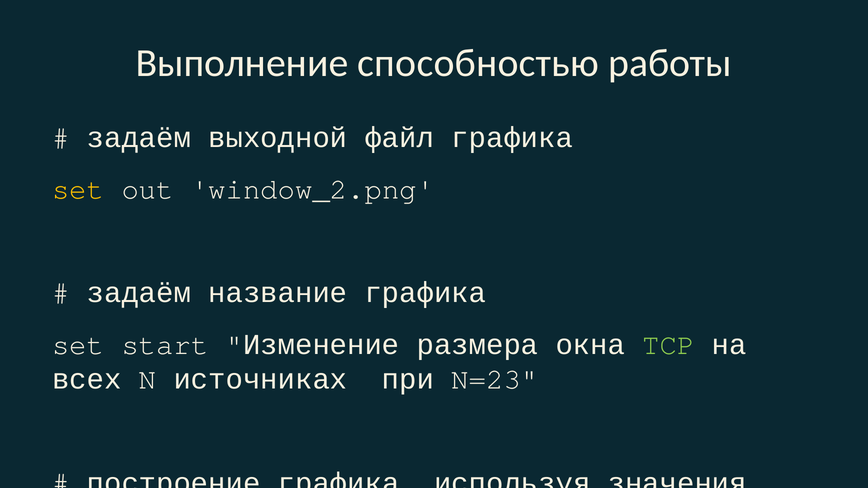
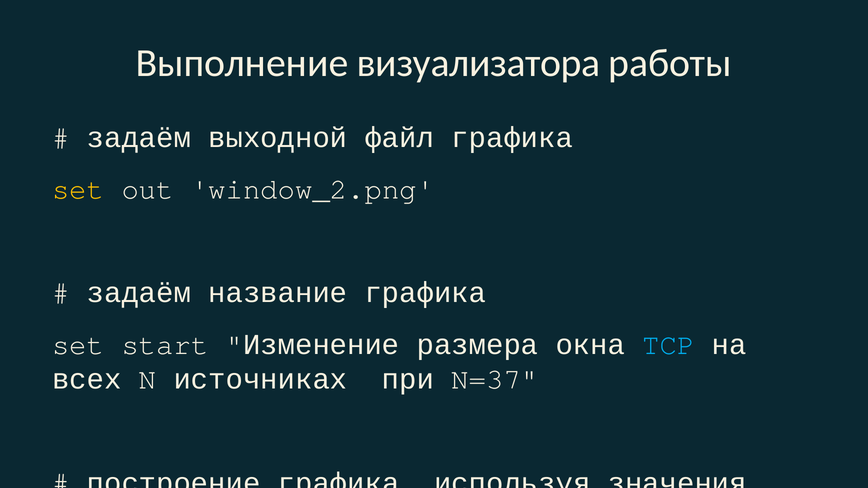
способностью: способностью -> визуализатора
TCP at (669, 345) colour: light green -> light blue
N=23: N=23 -> N=37
